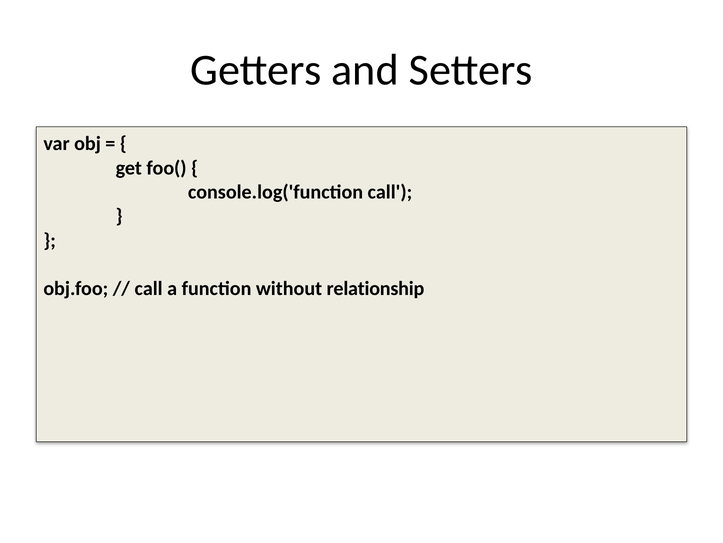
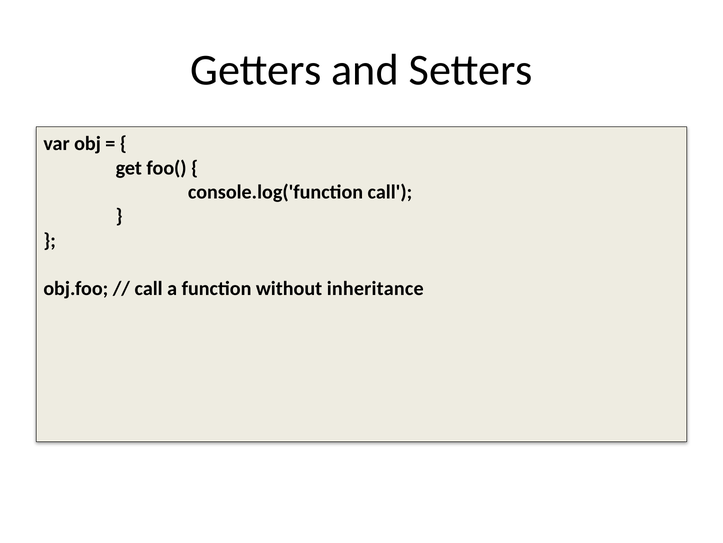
relationship: relationship -> inheritance
